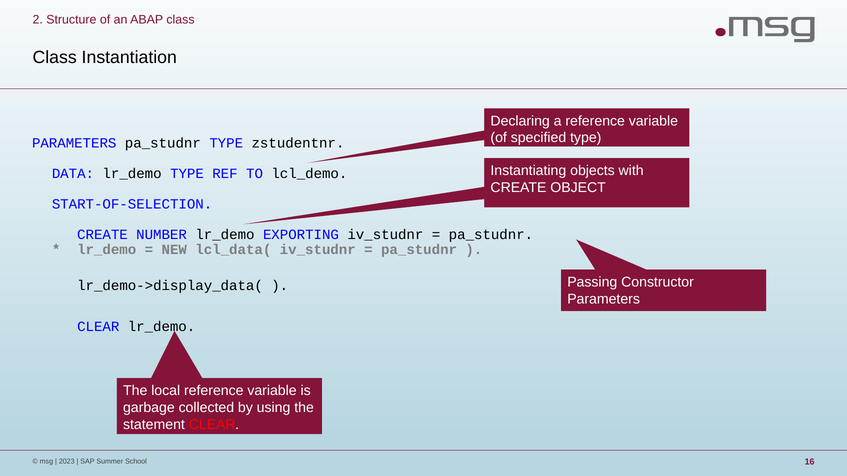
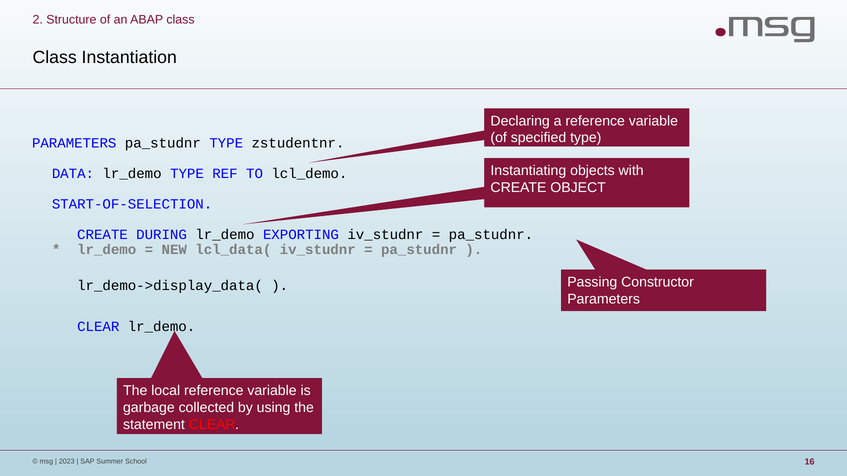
NUMBER: NUMBER -> DURING
